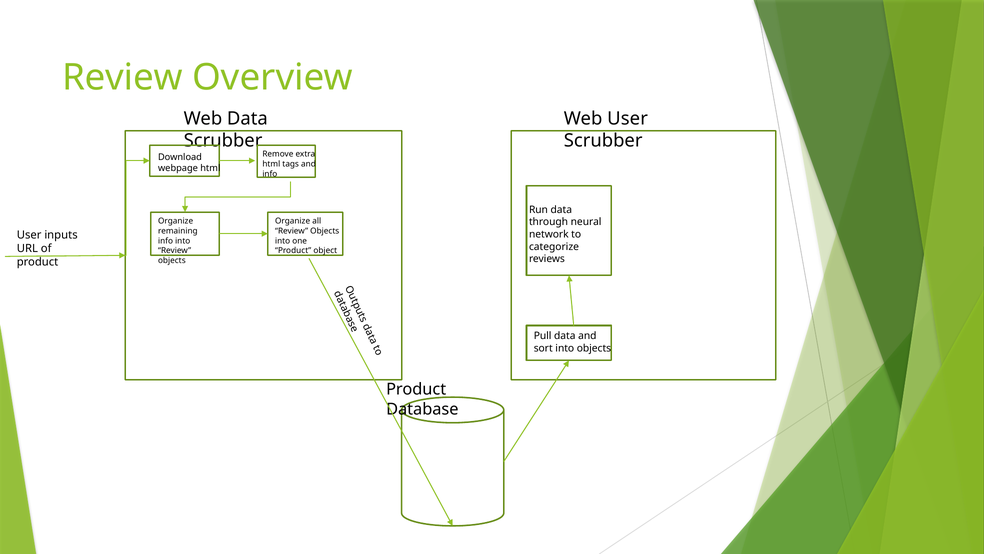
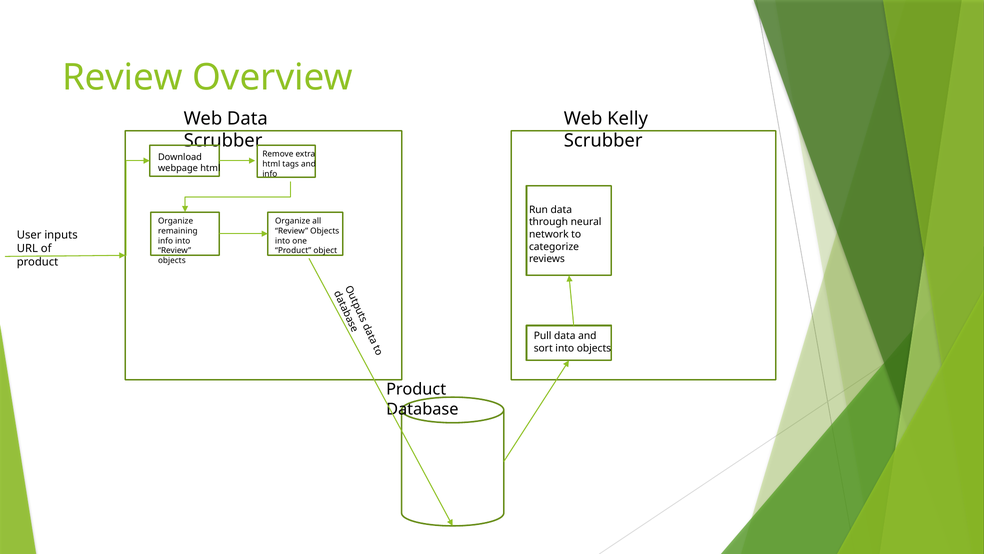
Web User: User -> Kelly
